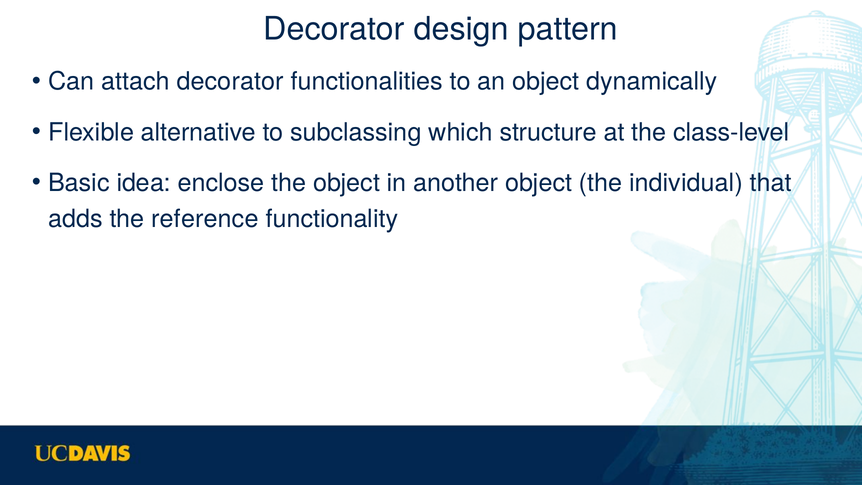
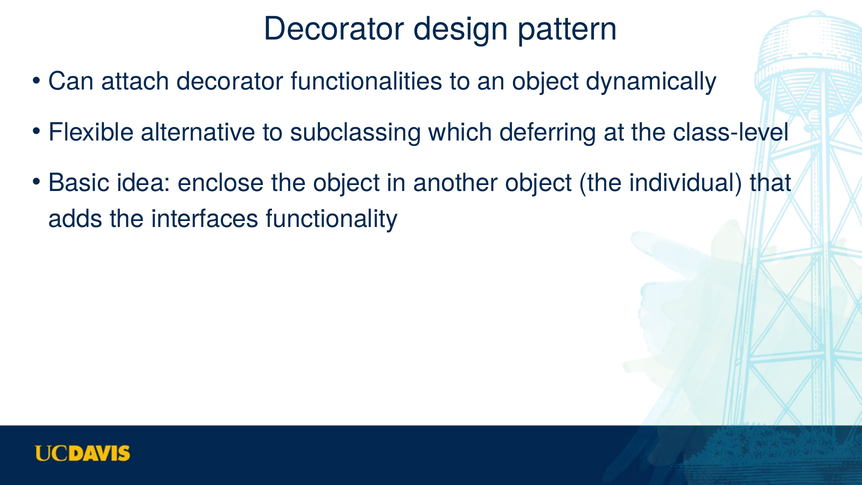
structure: structure -> deferring
reference: reference -> interfaces
